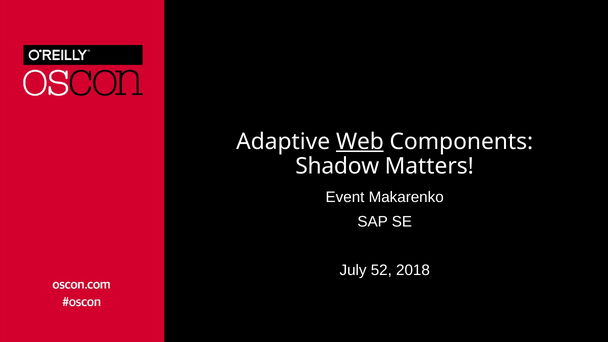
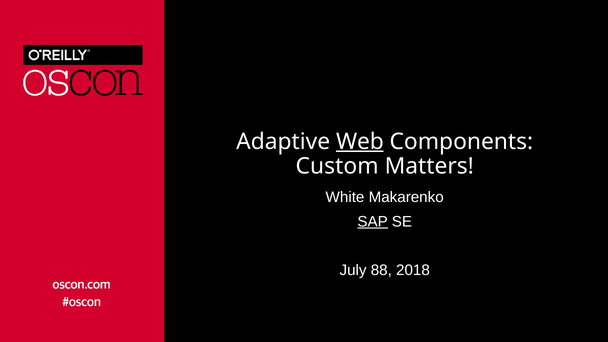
Shadow: Shadow -> Custom
Event: Event -> White
SAP underline: none -> present
52: 52 -> 88
